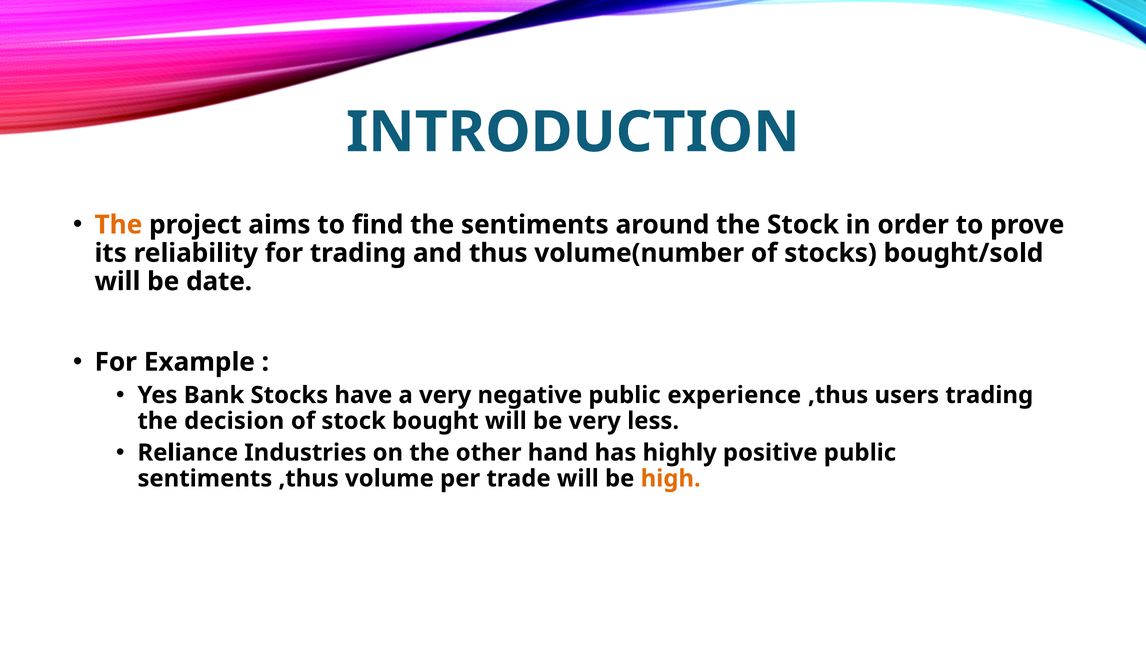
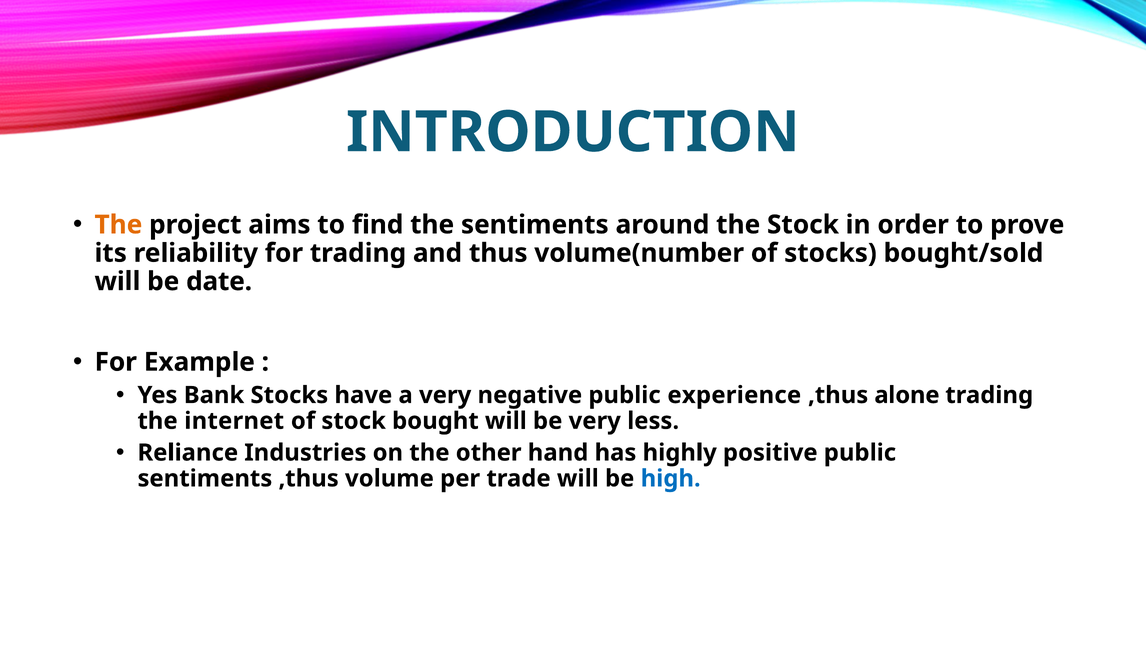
users: users -> alone
decision: decision -> internet
high colour: orange -> blue
